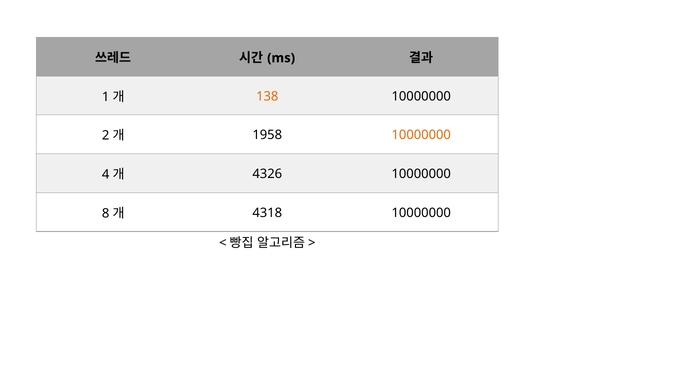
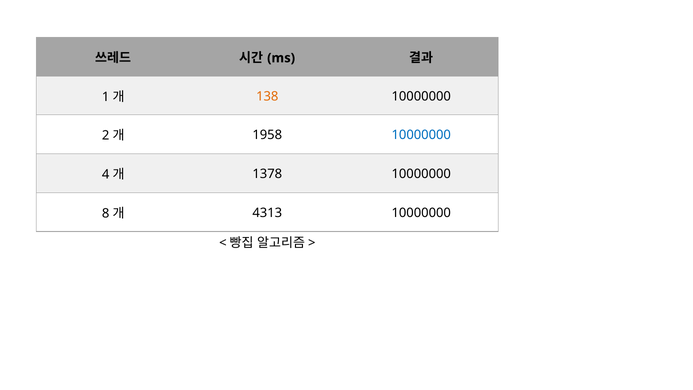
10000000 at (421, 135) colour: orange -> blue
4326: 4326 -> 1378
4318: 4318 -> 4313
